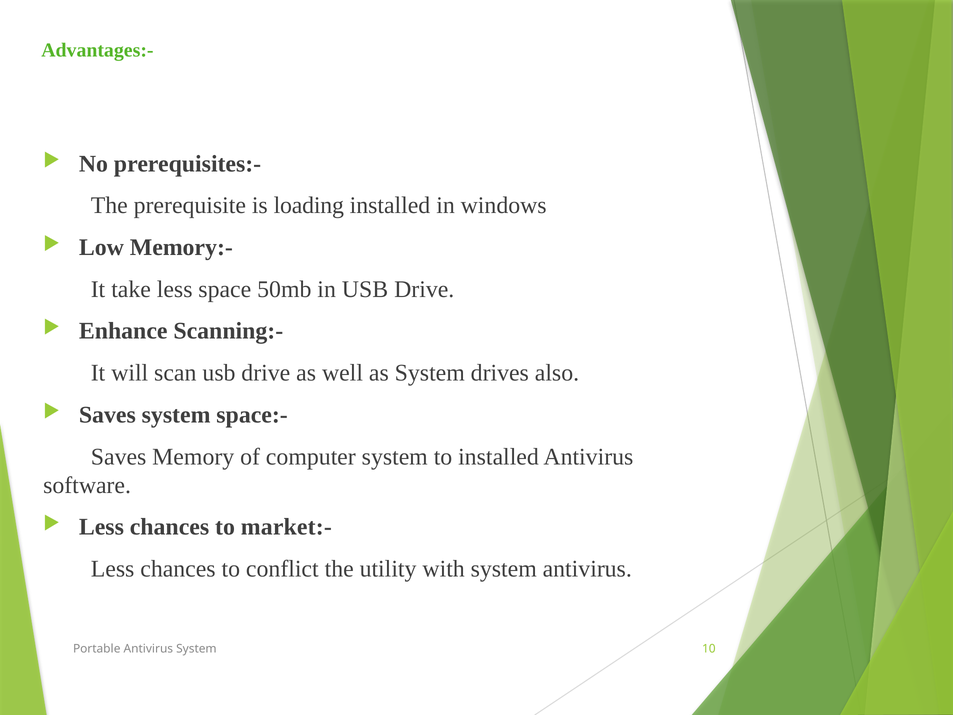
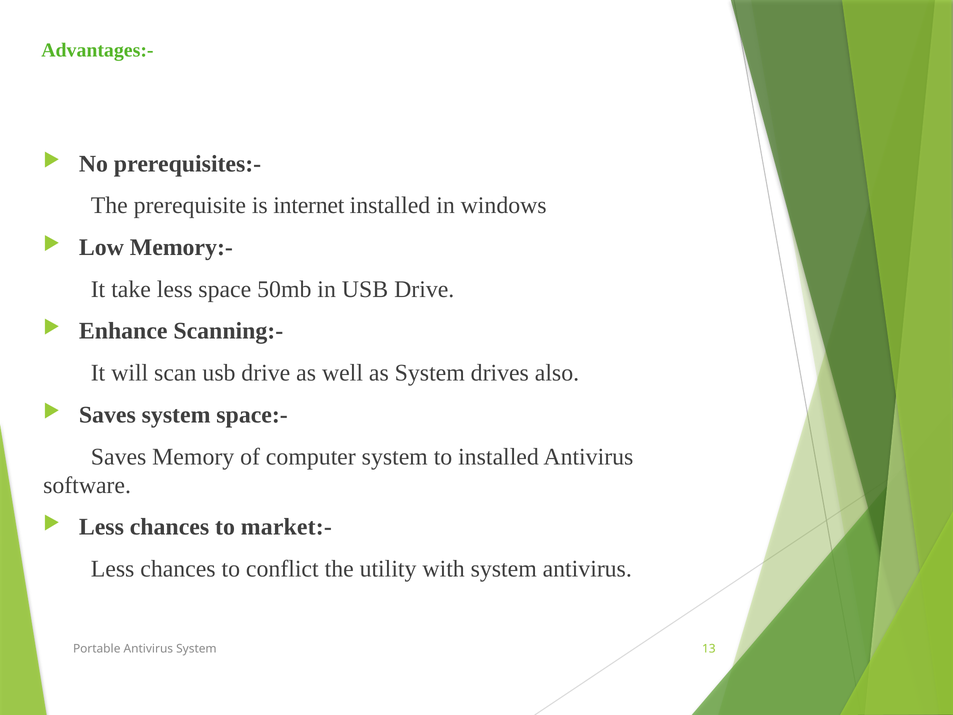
loading: loading -> internet
10: 10 -> 13
